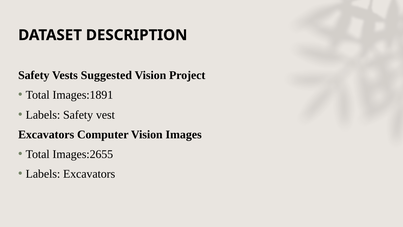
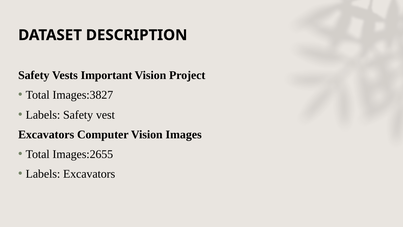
Suggested: Suggested -> Important
Images:1891: Images:1891 -> Images:3827
